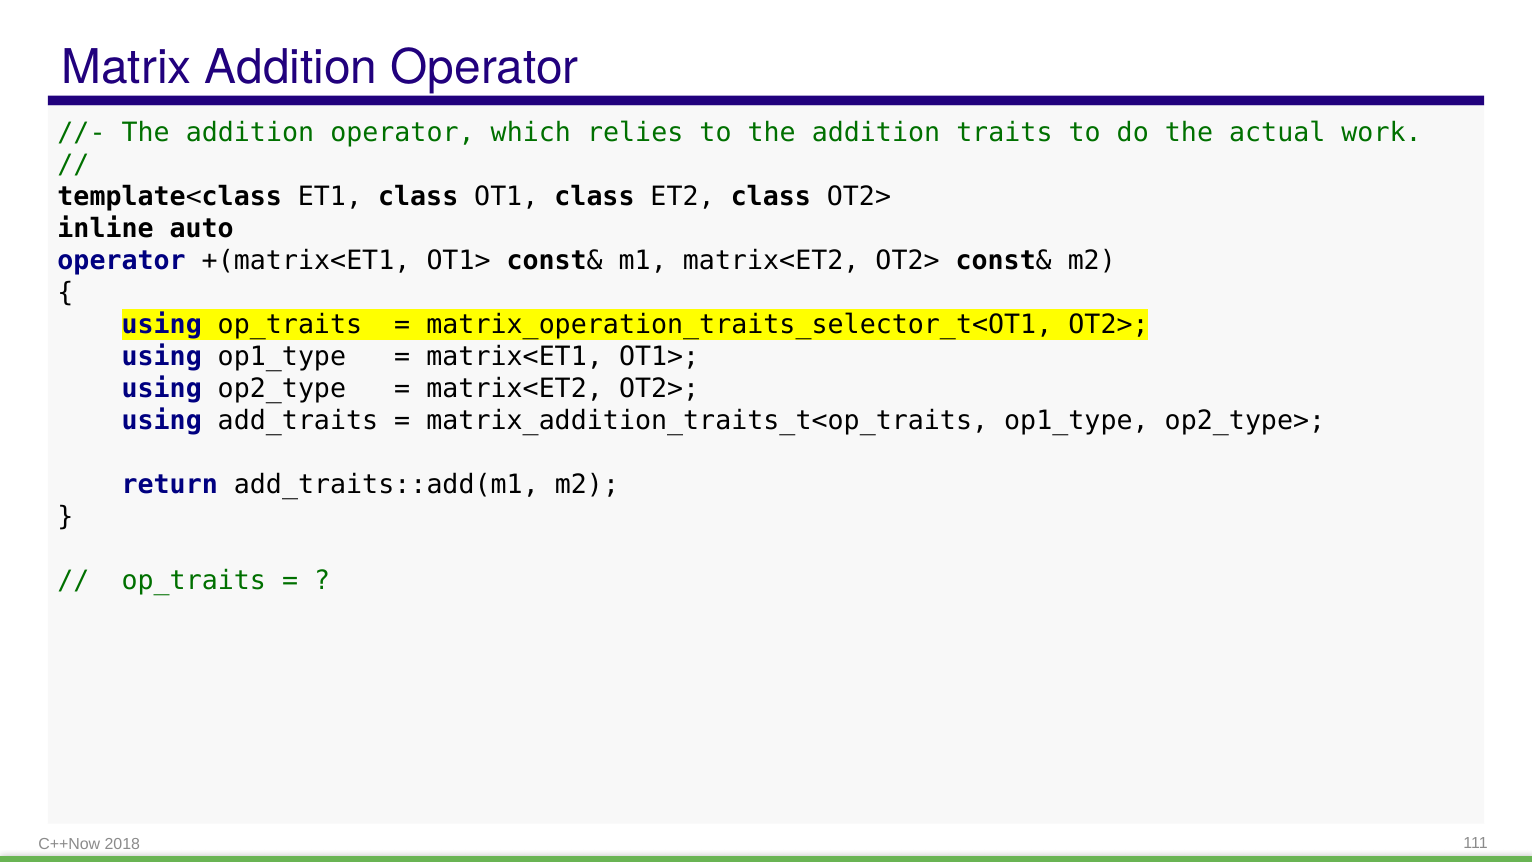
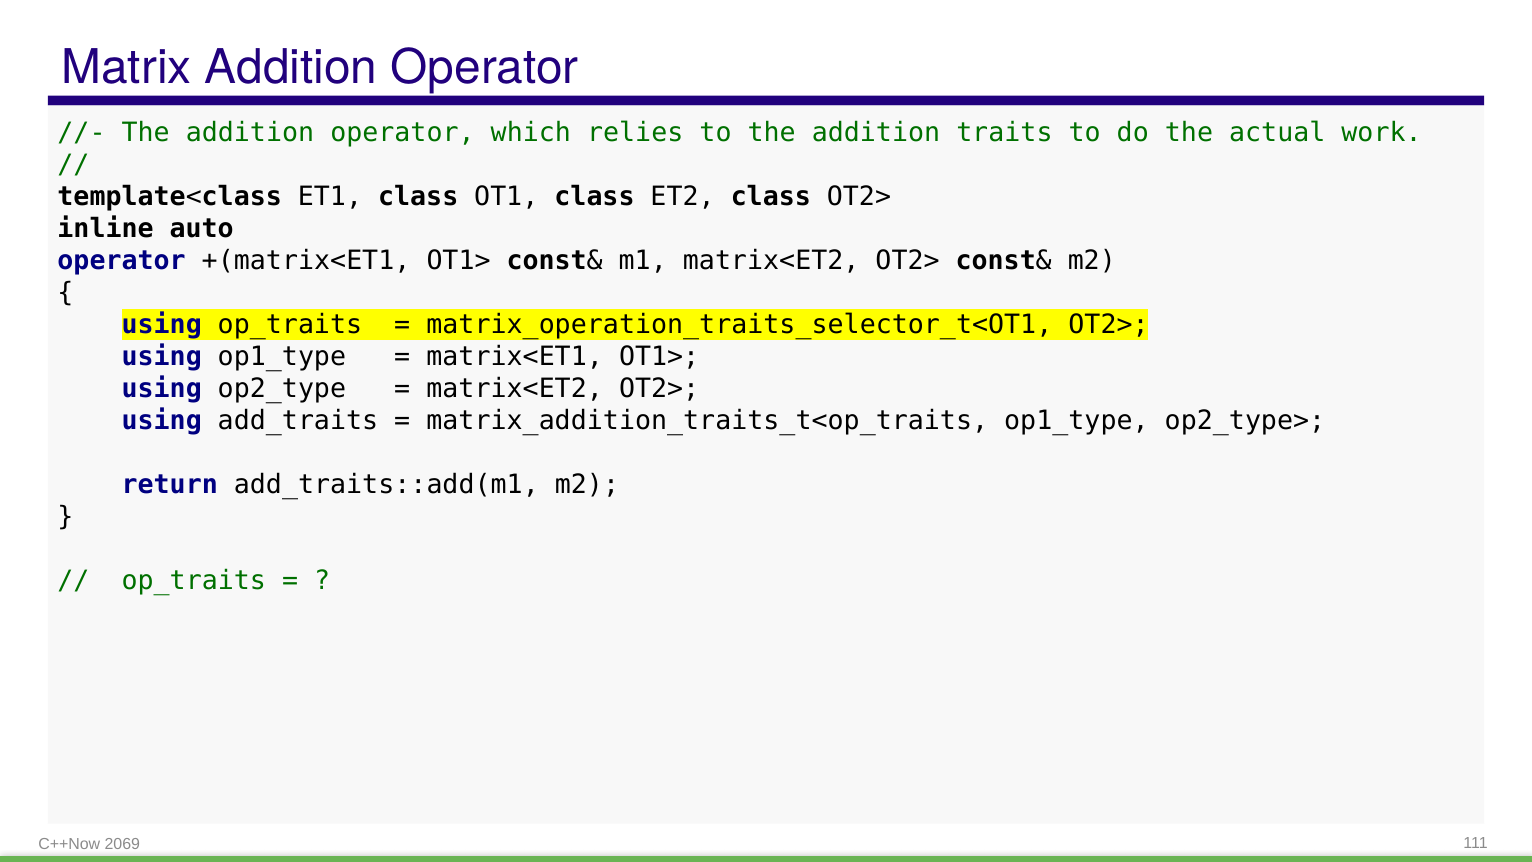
2018: 2018 -> 2069
